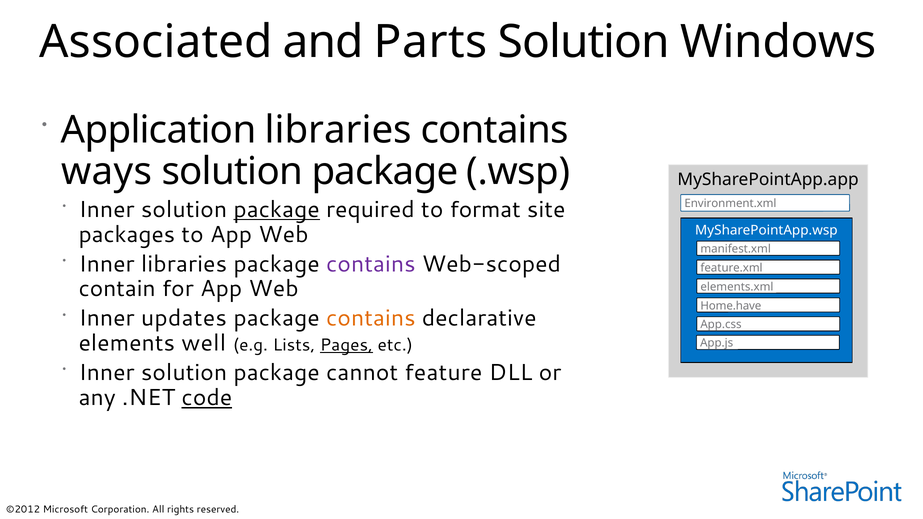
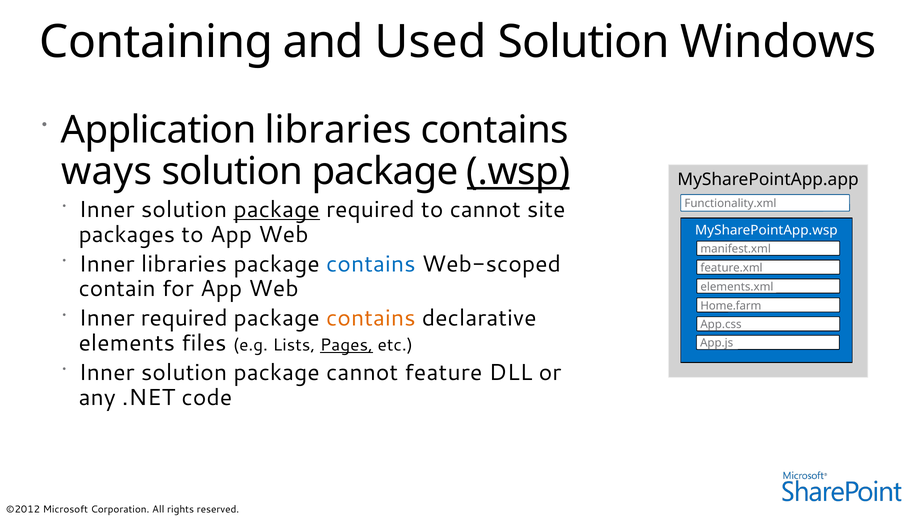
Associated: Associated -> Containing
Parts: Parts -> Used
.wsp underline: none -> present
to format: format -> cannot
Environment.xml: Environment.xml -> Functionality.xml
contains at (371, 264) colour: purple -> blue
Home.have: Home.have -> Home.farm
Inner updates: updates -> required
well: well -> files
code underline: present -> none
